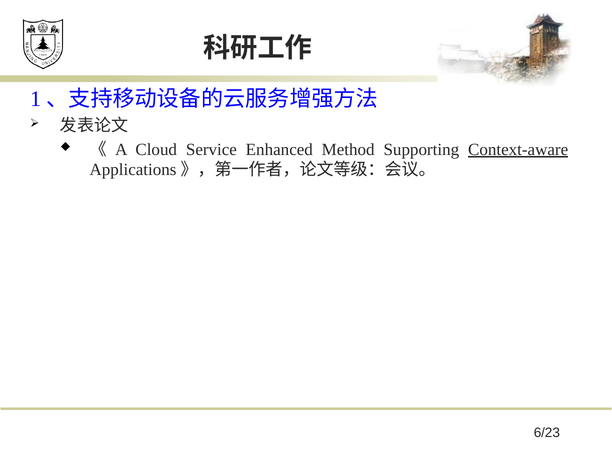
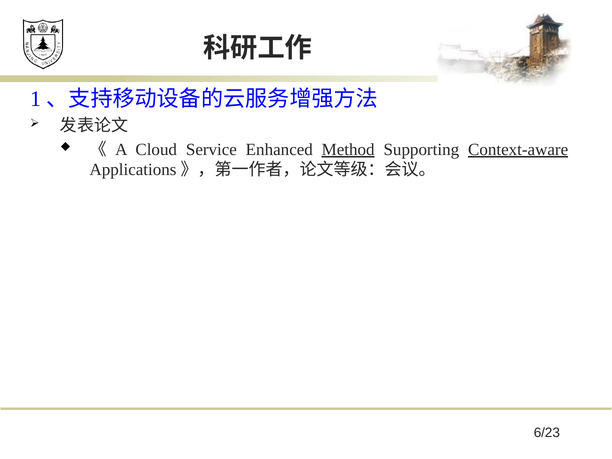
Method underline: none -> present
